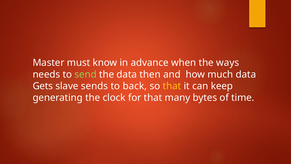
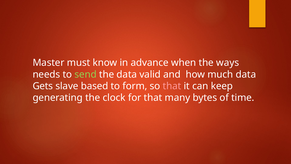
then: then -> valid
sends: sends -> based
back: back -> form
that at (172, 86) colour: yellow -> pink
